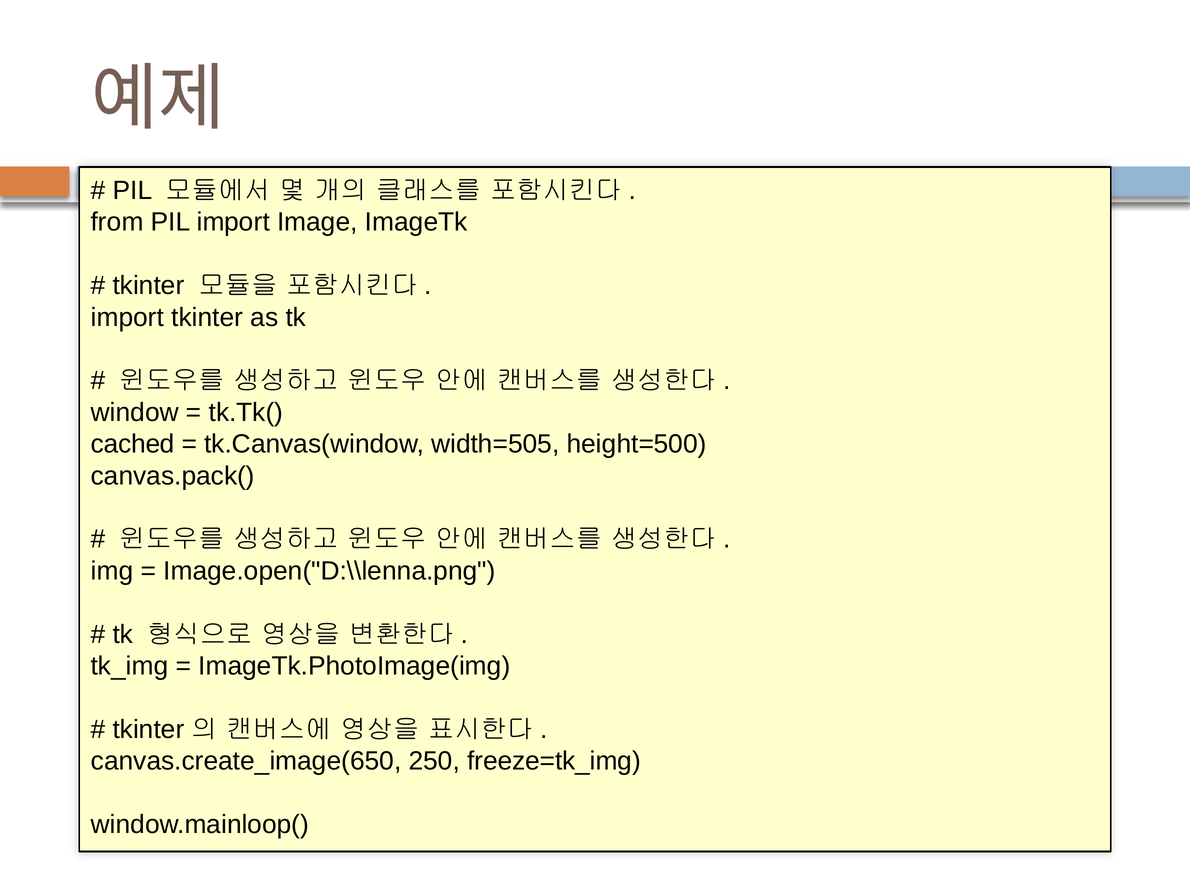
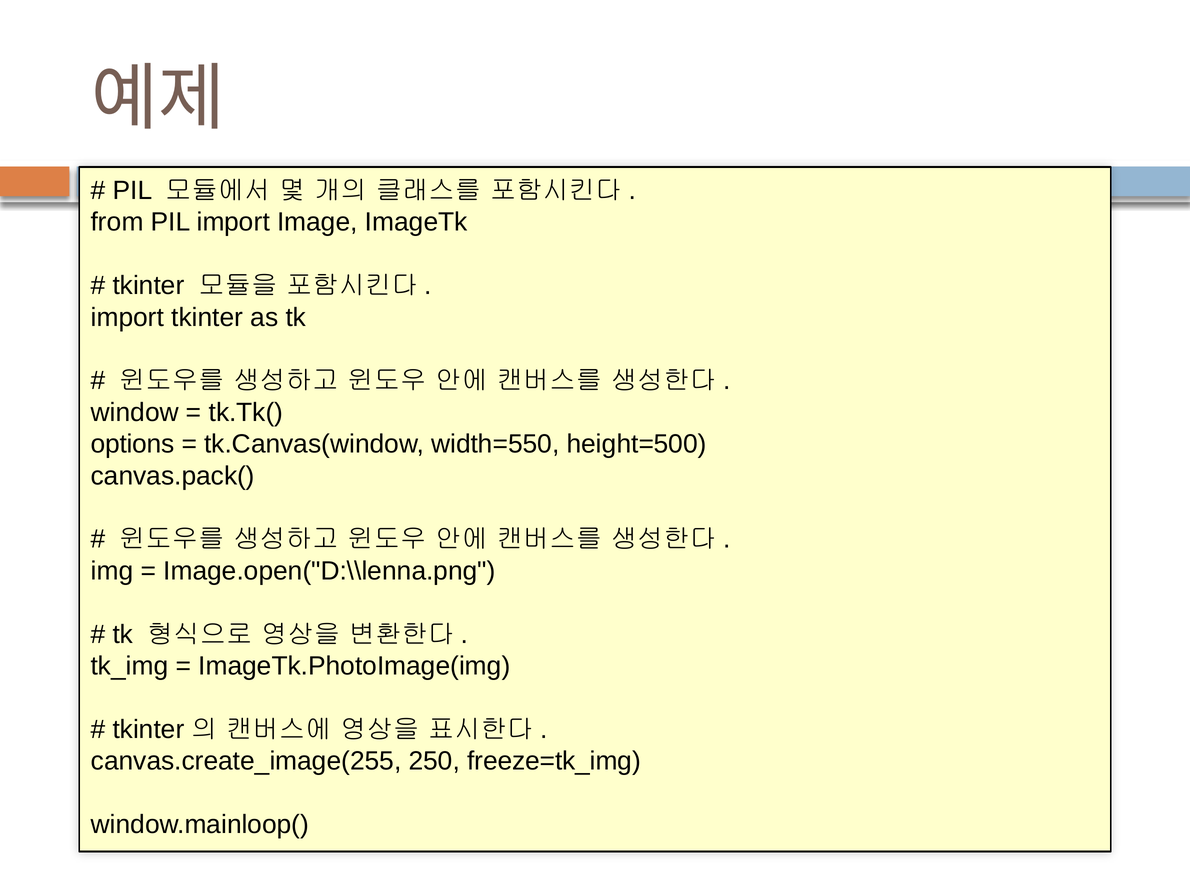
cached: cached -> options
width=505: width=505 -> width=550
canvas.create_image(650: canvas.create_image(650 -> canvas.create_image(255
